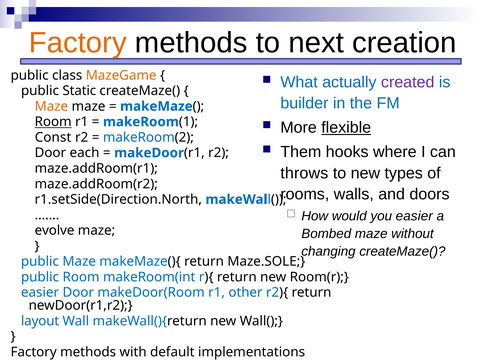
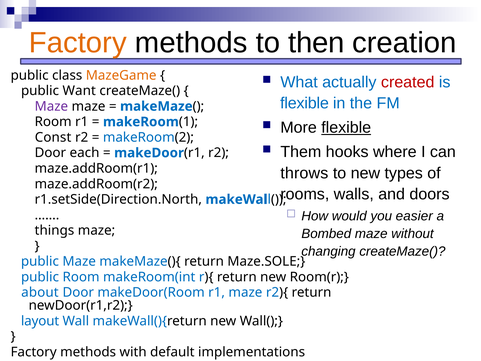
next: next -> then
created colour: purple -> red
Static: Static -> Want
builder at (304, 103): builder -> flexible
Maze at (51, 106) colour: orange -> purple
Room at (53, 122) underline: present -> none
evolve: evolve -> things
easier at (40, 292): easier -> about
r1 other: other -> maze
